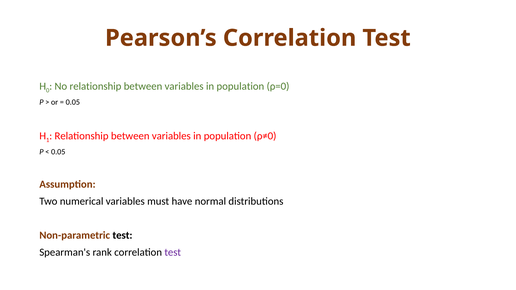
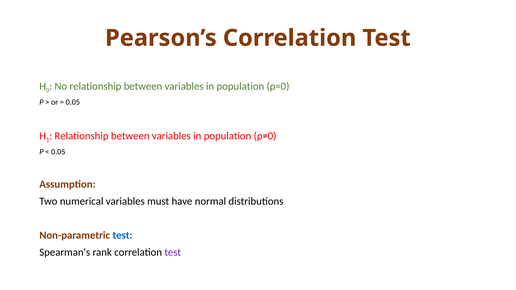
test at (122, 235) colour: black -> blue
